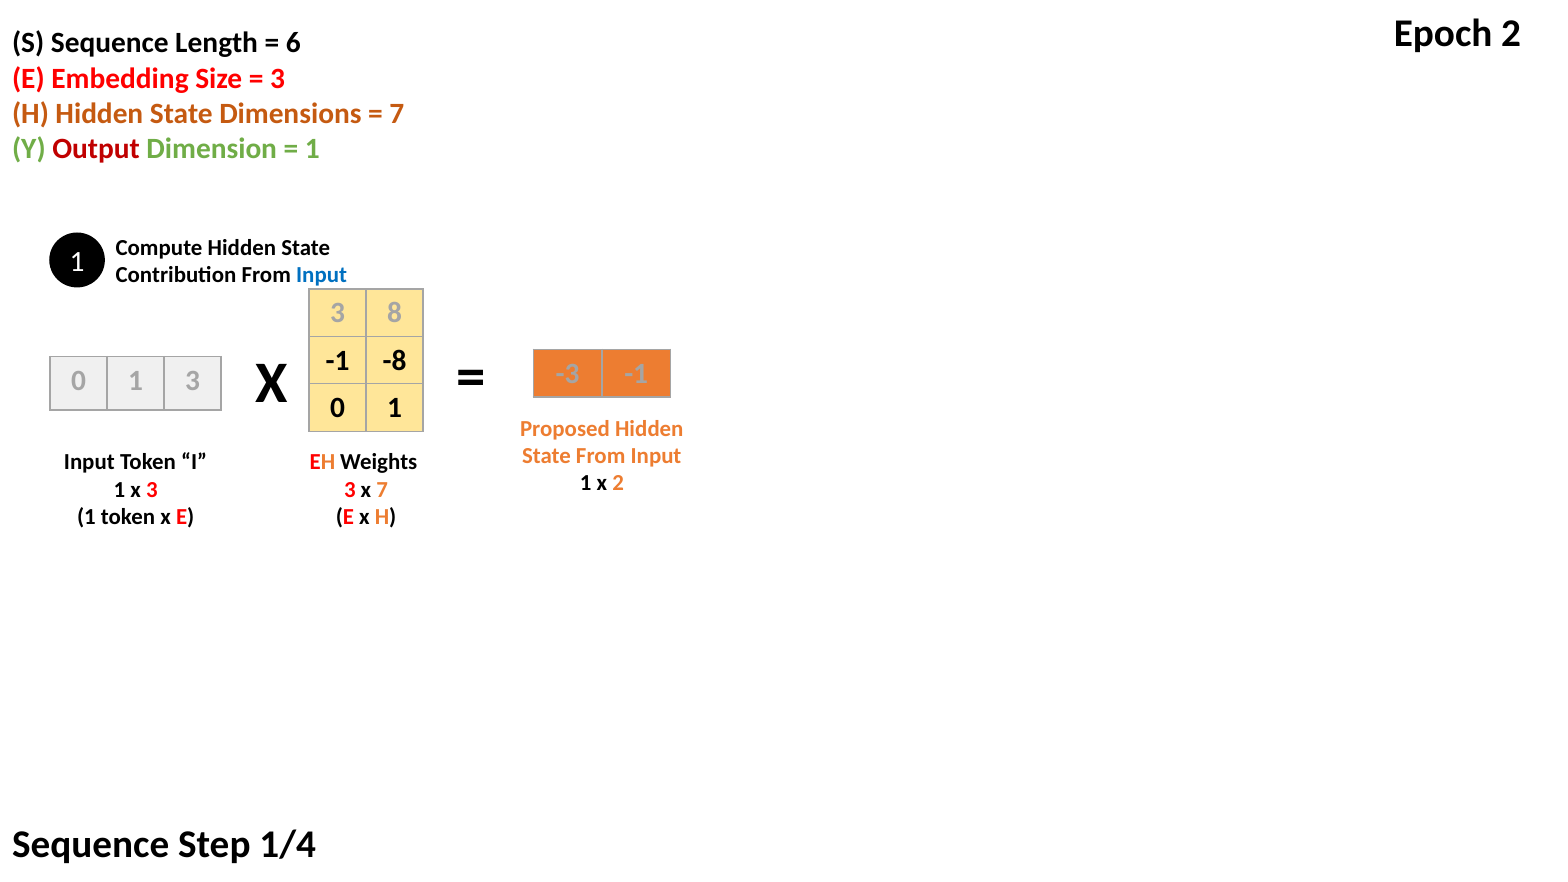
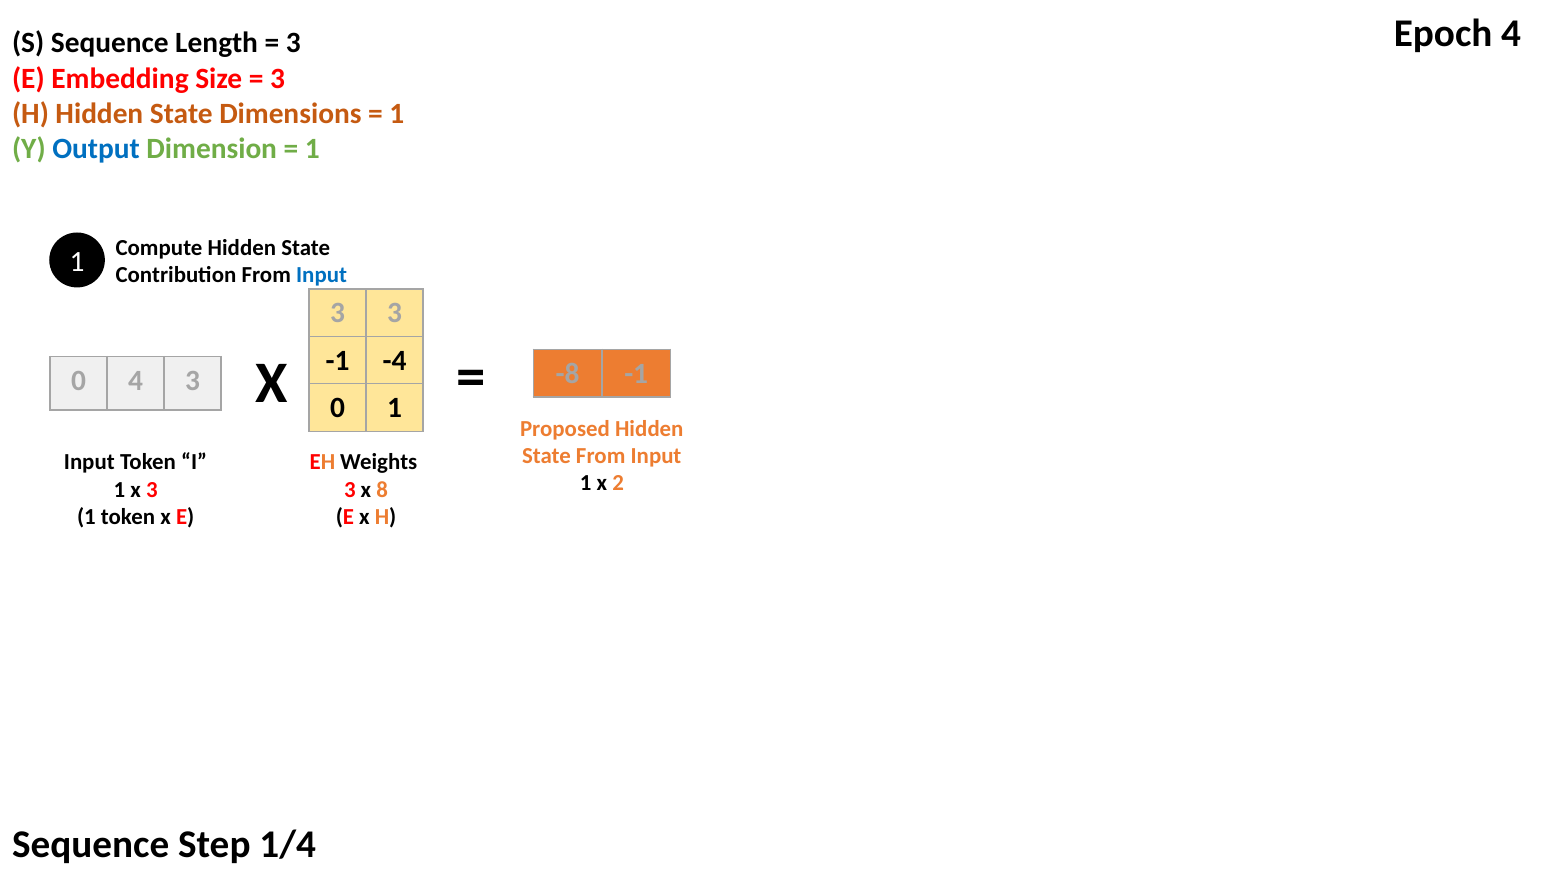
Epoch 2: 2 -> 4
6 at (293, 43): 6 -> 3
7 at (397, 114): 7 -> 1
Output colour: red -> blue
8 at (394, 313): 8 -> 3
-8: -8 -> -4
-3: -3 -> -8
1 at (136, 381): 1 -> 4
x 7: 7 -> 8
